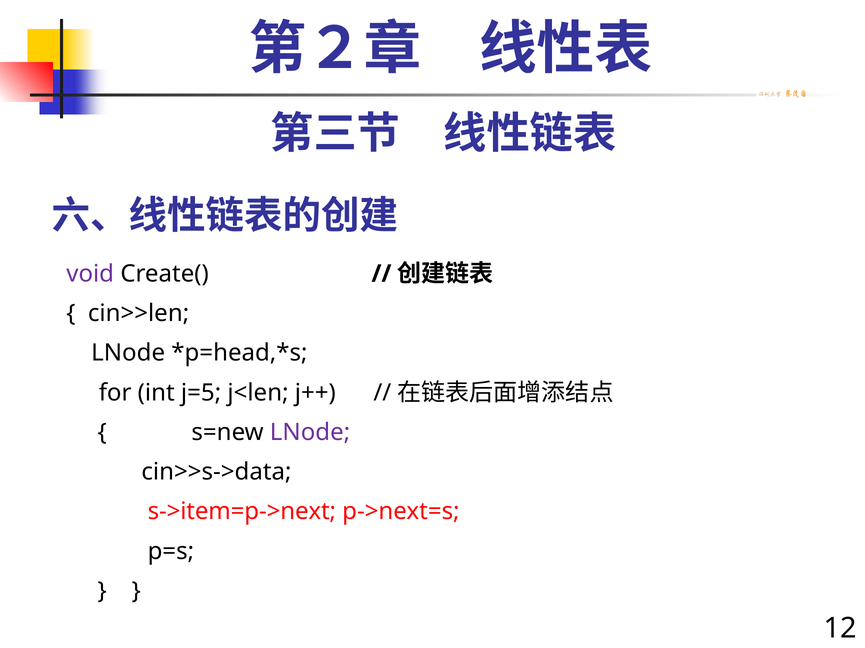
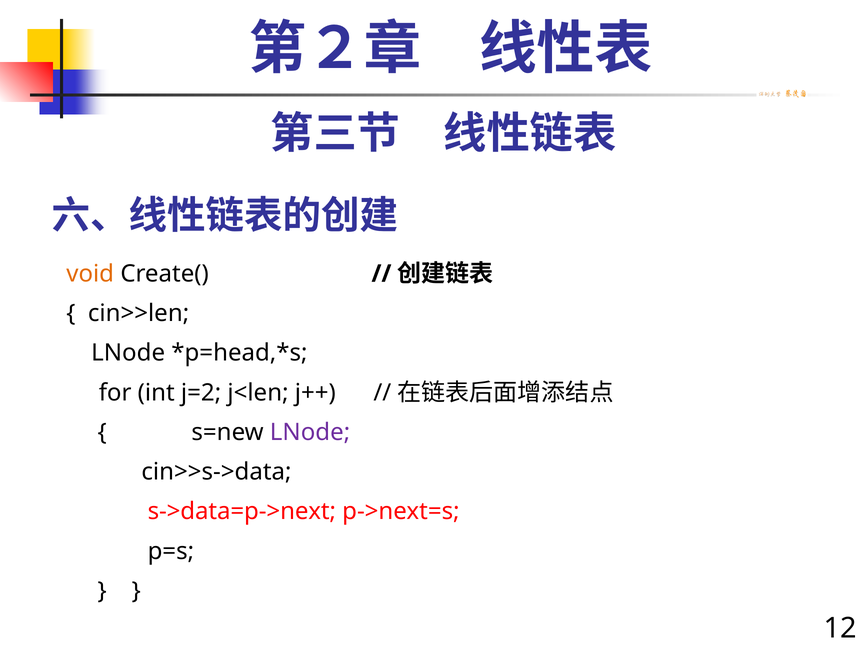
void colour: purple -> orange
j=5: j=5 -> j=2
s->item=p->next: s->item=p->next -> s->data=p->next
